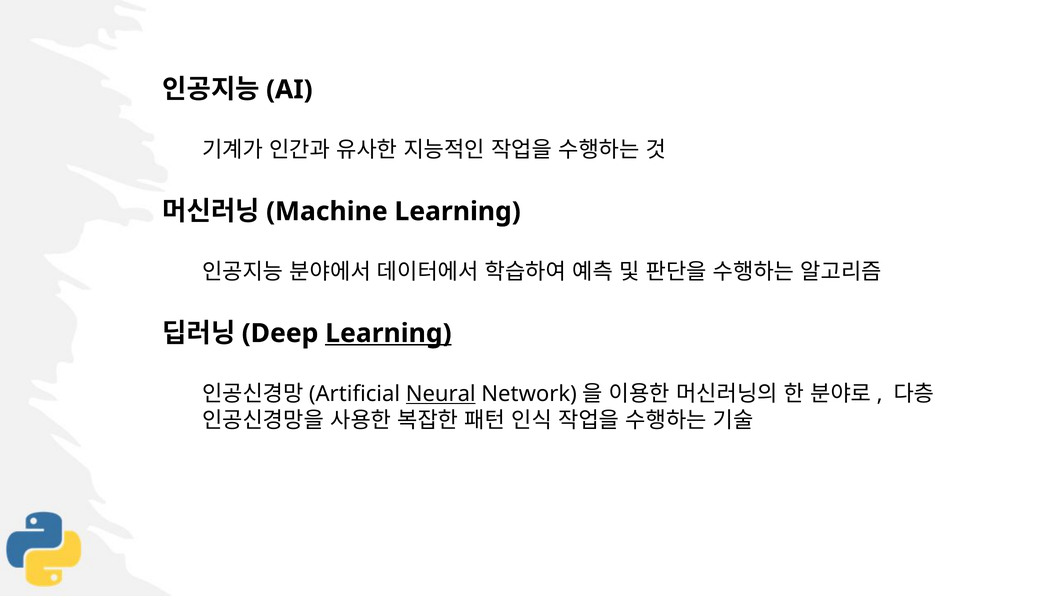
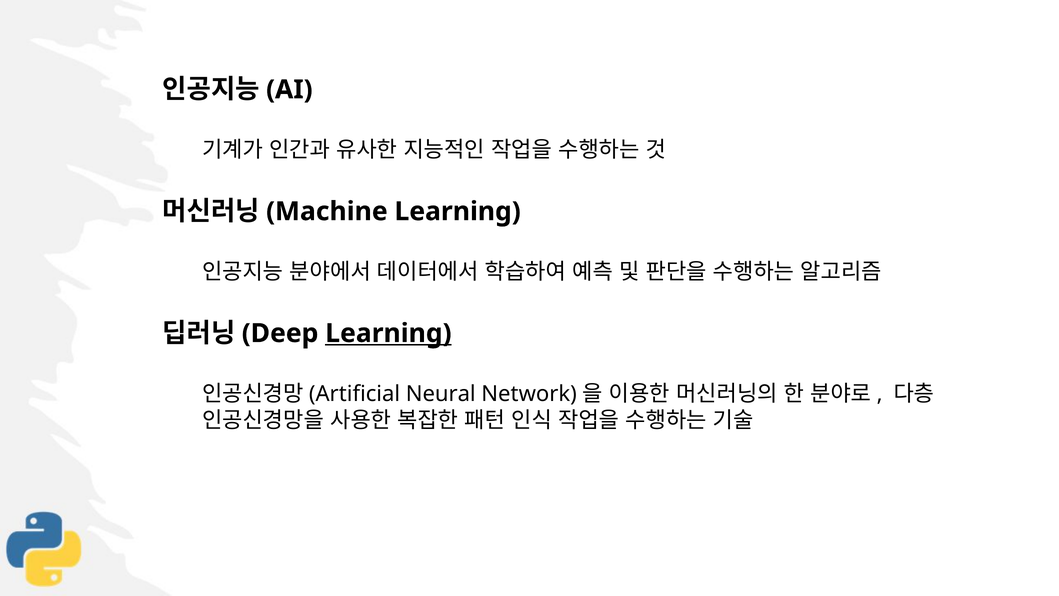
Neural underline: present -> none
